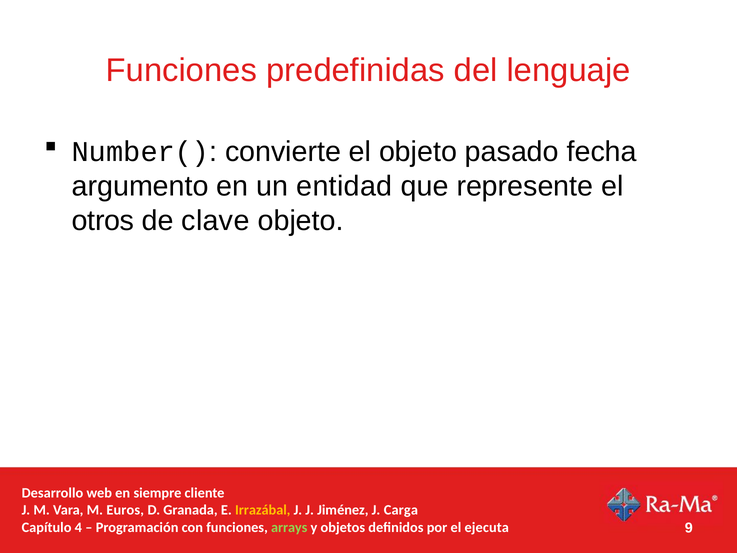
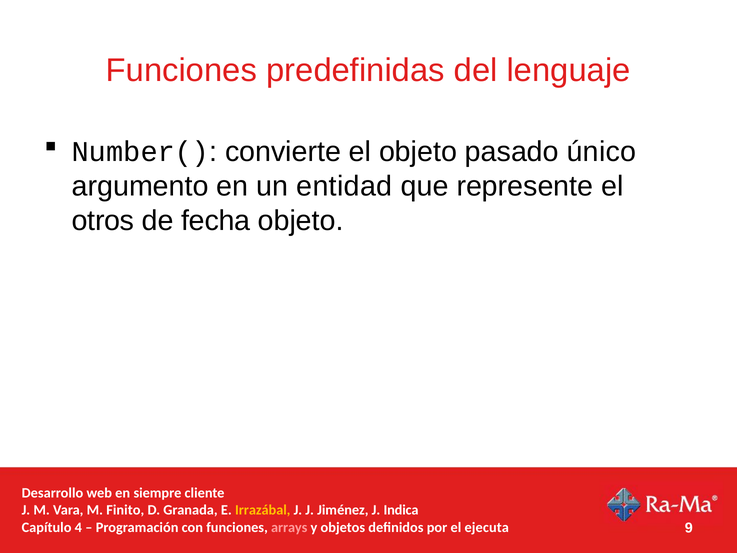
fecha: fecha -> único
clave: clave -> fecha
Euros: Euros -> Finito
Carga: Carga -> Indica
arrays colour: light green -> pink
